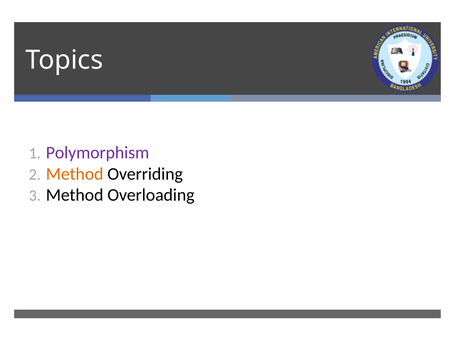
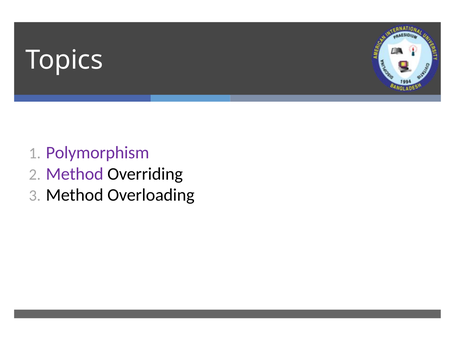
Method at (75, 174) colour: orange -> purple
